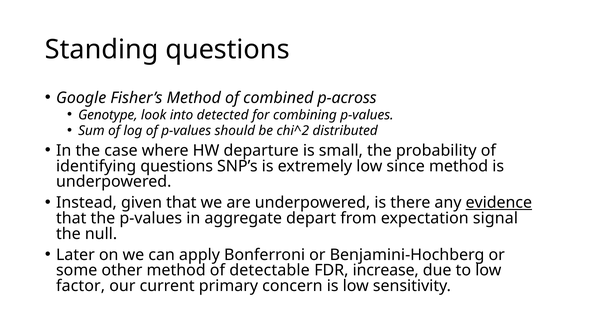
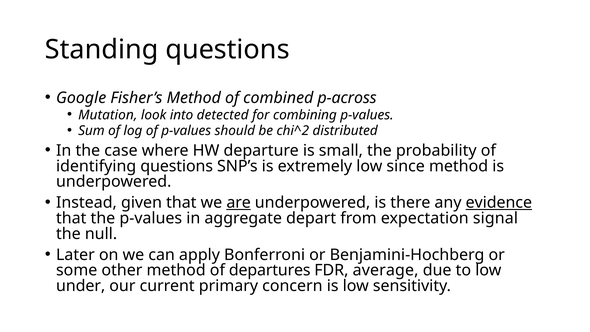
Genotype: Genotype -> Mutation
are underline: none -> present
detectable: detectable -> departures
increase: increase -> average
factor: factor -> under
